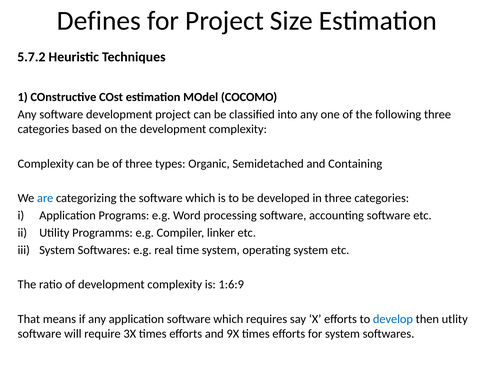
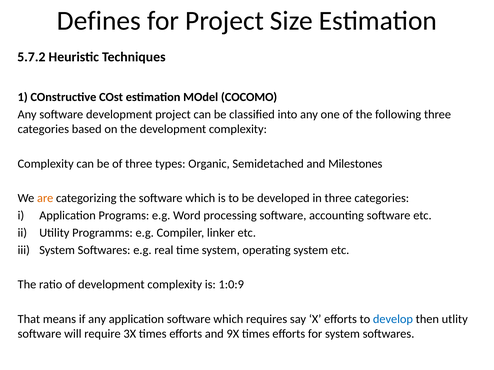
Containing: Containing -> Milestones
are colour: blue -> orange
1:6:9: 1:6:9 -> 1:0:9
